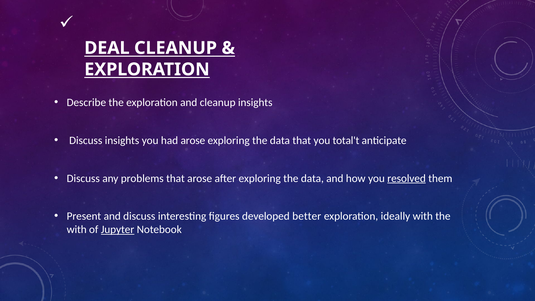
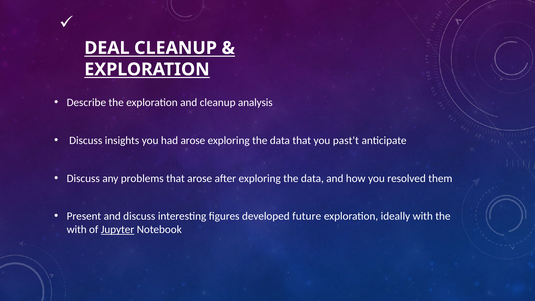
cleanup insights: insights -> analysis
total't: total't -> past't
resolved underline: present -> none
better: better -> future
